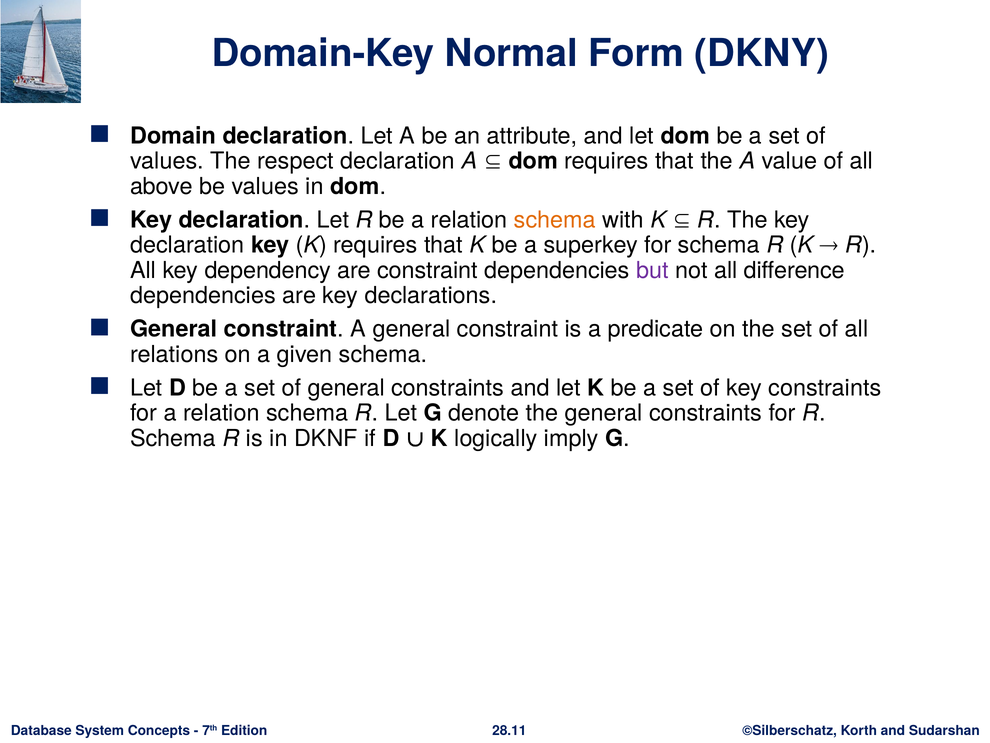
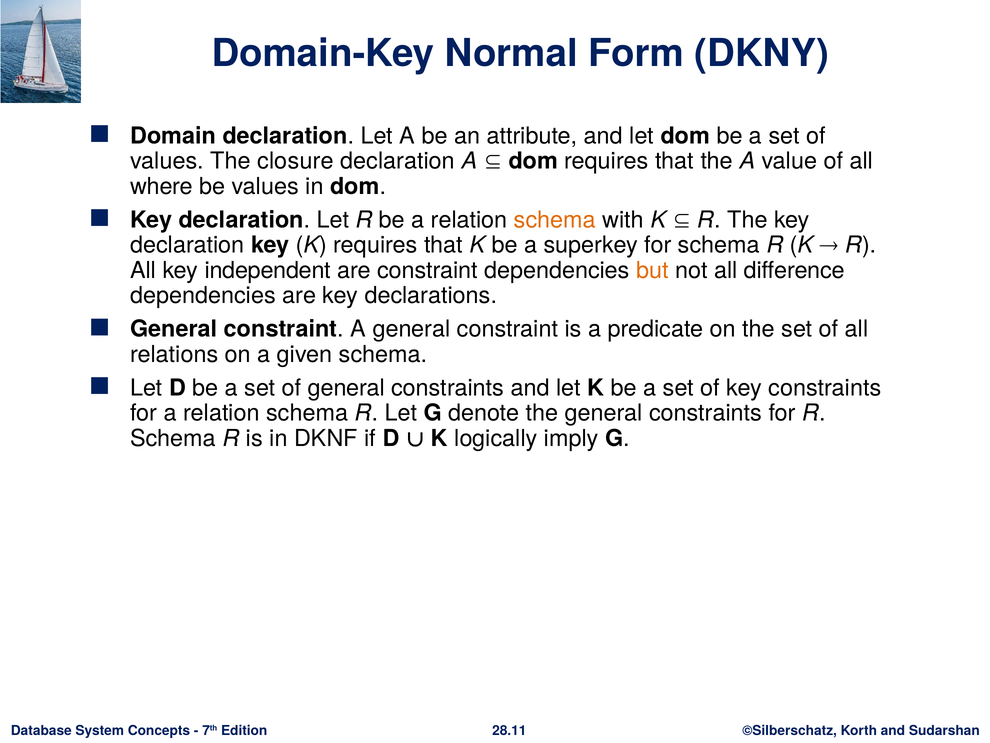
respect: respect -> closure
above: above -> where
dependency: dependency -> independent
but colour: purple -> orange
